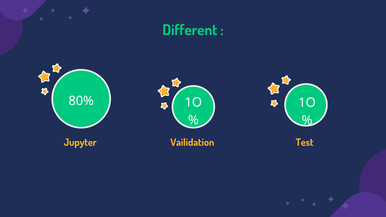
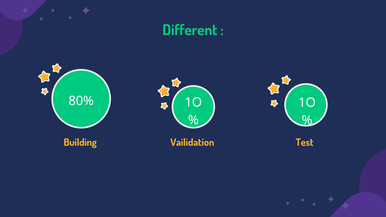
Jupyter: Jupyter -> Building
